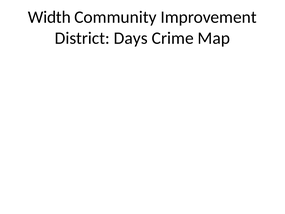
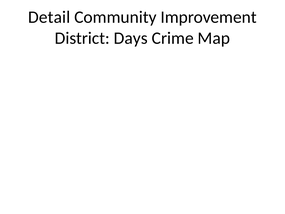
Width: Width -> Detail
